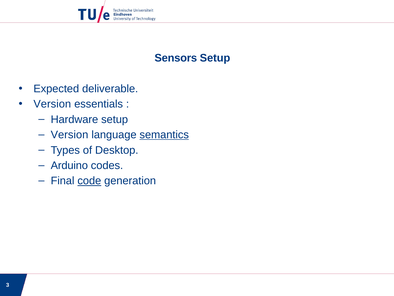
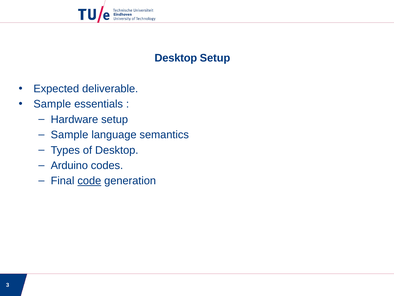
Sensors at (176, 58): Sensors -> Desktop
Version at (52, 104): Version -> Sample
Version at (70, 135): Version -> Sample
semantics underline: present -> none
